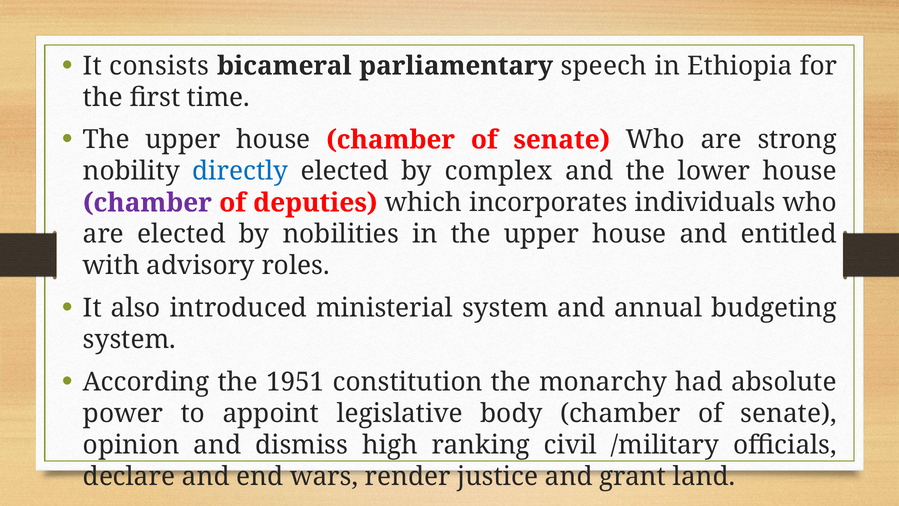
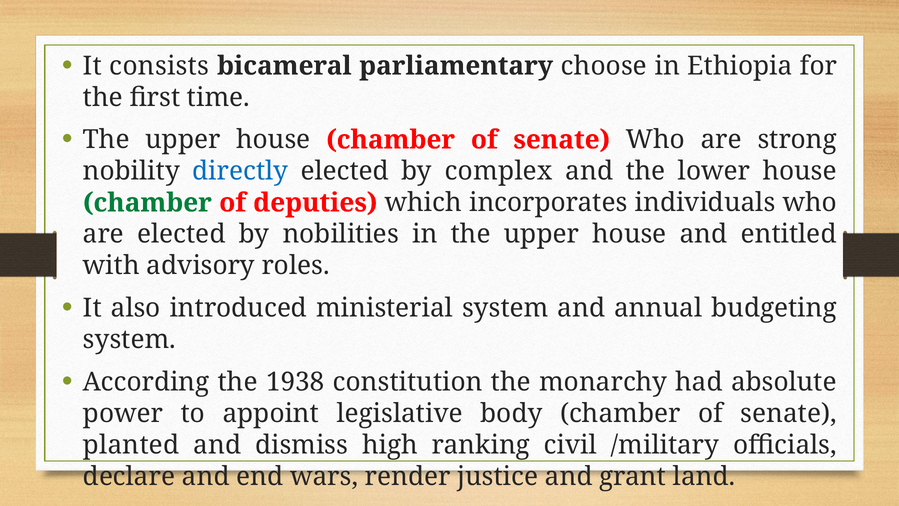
speech: speech -> choose
chamber at (147, 203) colour: purple -> green
1951: 1951 -> 1938
opinion: opinion -> planted
